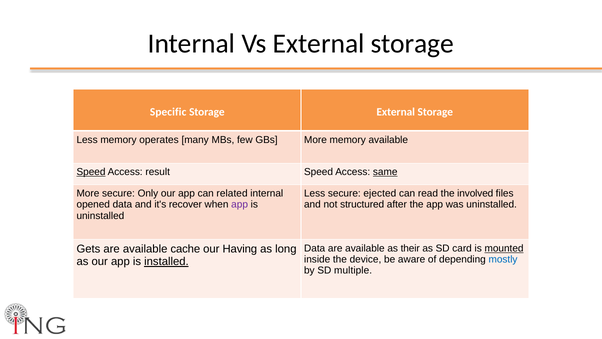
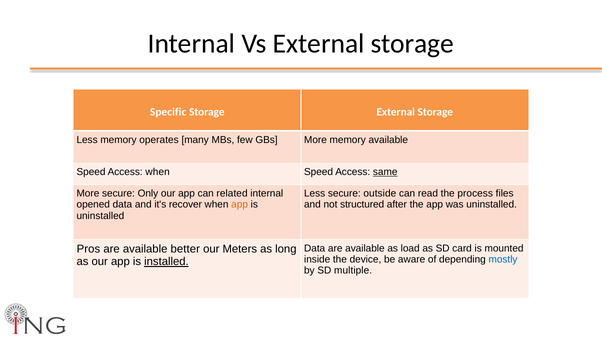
Speed at (91, 172) underline: present -> none
Access result: result -> when
ejected: ejected -> outside
involved: involved -> process
app at (240, 204) colour: purple -> orange
their: their -> load
mounted underline: present -> none
Gets: Gets -> Pros
cache: cache -> better
Having: Having -> Meters
